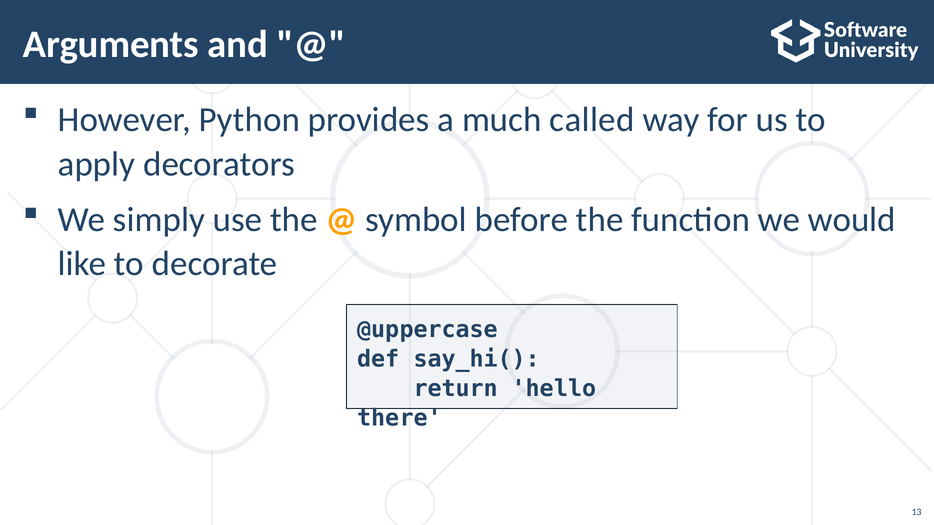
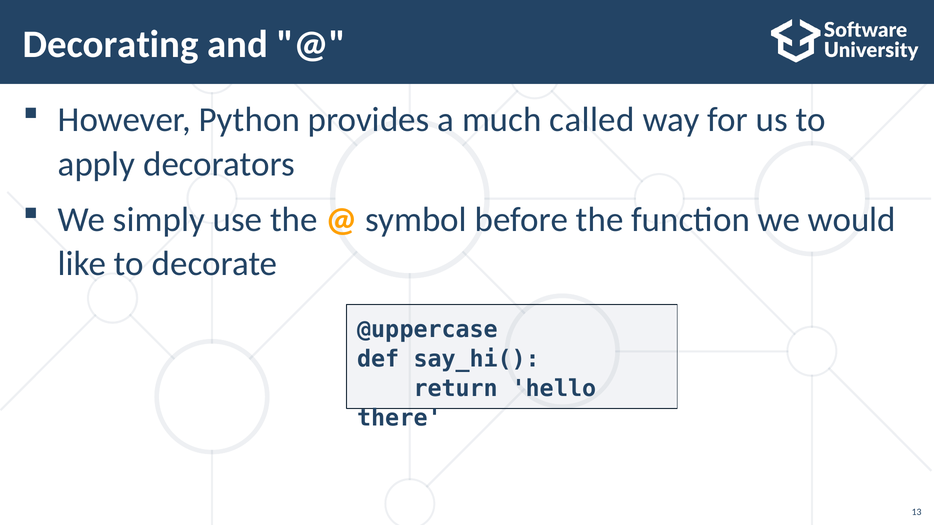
Arguments: Arguments -> Decorating
